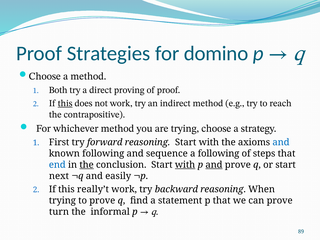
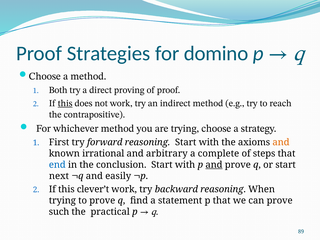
and at (281, 142) colour: blue -> orange
known following: following -> irrational
sequence: sequence -> arbitrary
a following: following -> complete
the at (87, 165) underline: present -> none
with at (185, 165) underline: present -> none
really’t: really’t -> clever’t
turn: turn -> such
informal: informal -> practical
